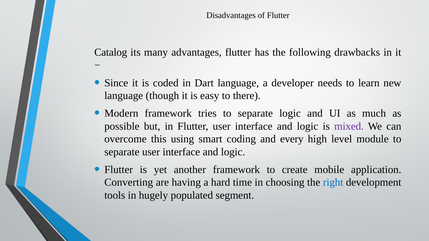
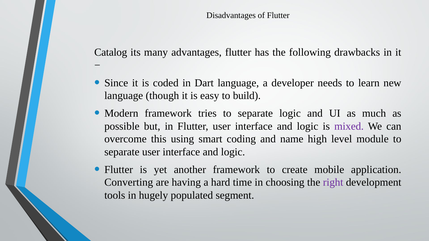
there: there -> build
every: every -> name
right colour: blue -> purple
